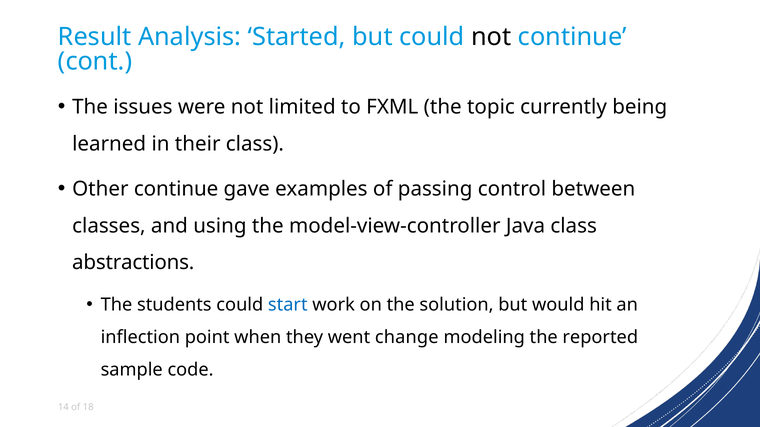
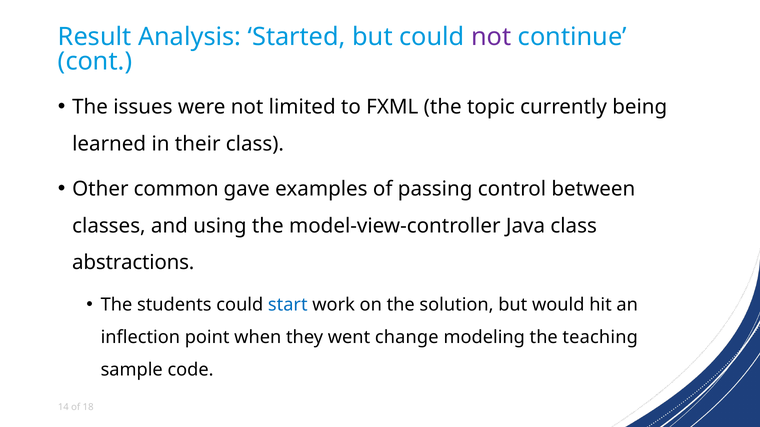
not at (491, 37) colour: black -> purple
Other continue: continue -> common
reported: reported -> teaching
